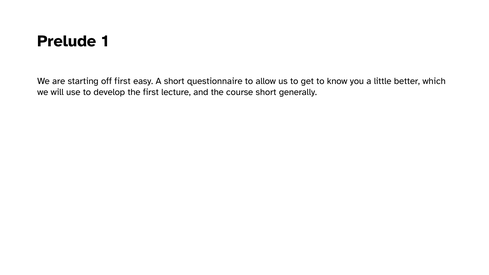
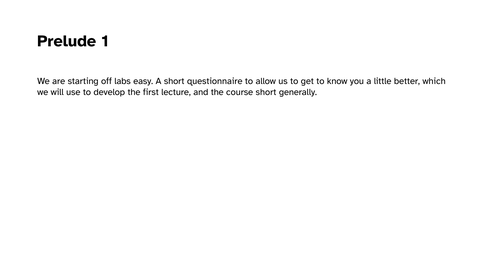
off first: first -> labs
